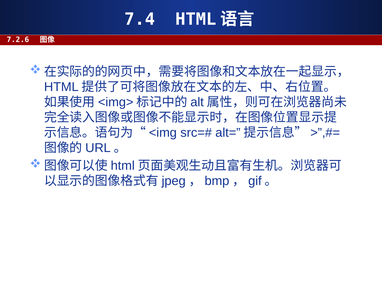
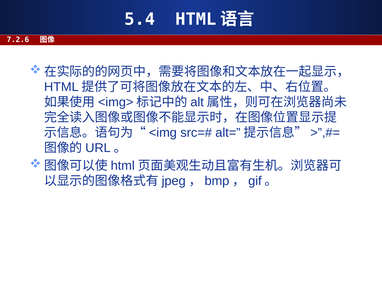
7.4: 7.4 -> 5.4
